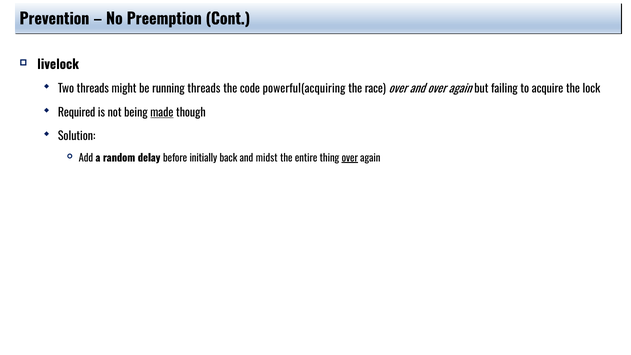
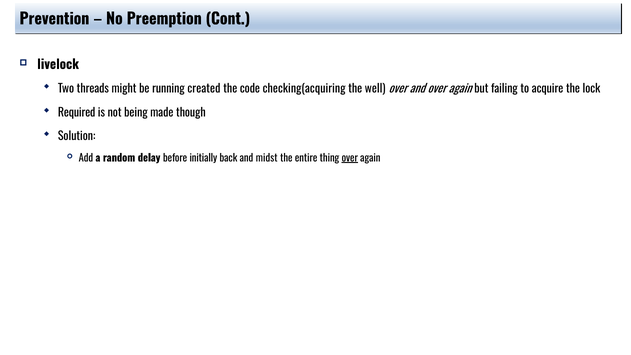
running threads: threads -> created
powerful(acquiring: powerful(acquiring -> checking(acquiring
race: race -> well
made underline: present -> none
